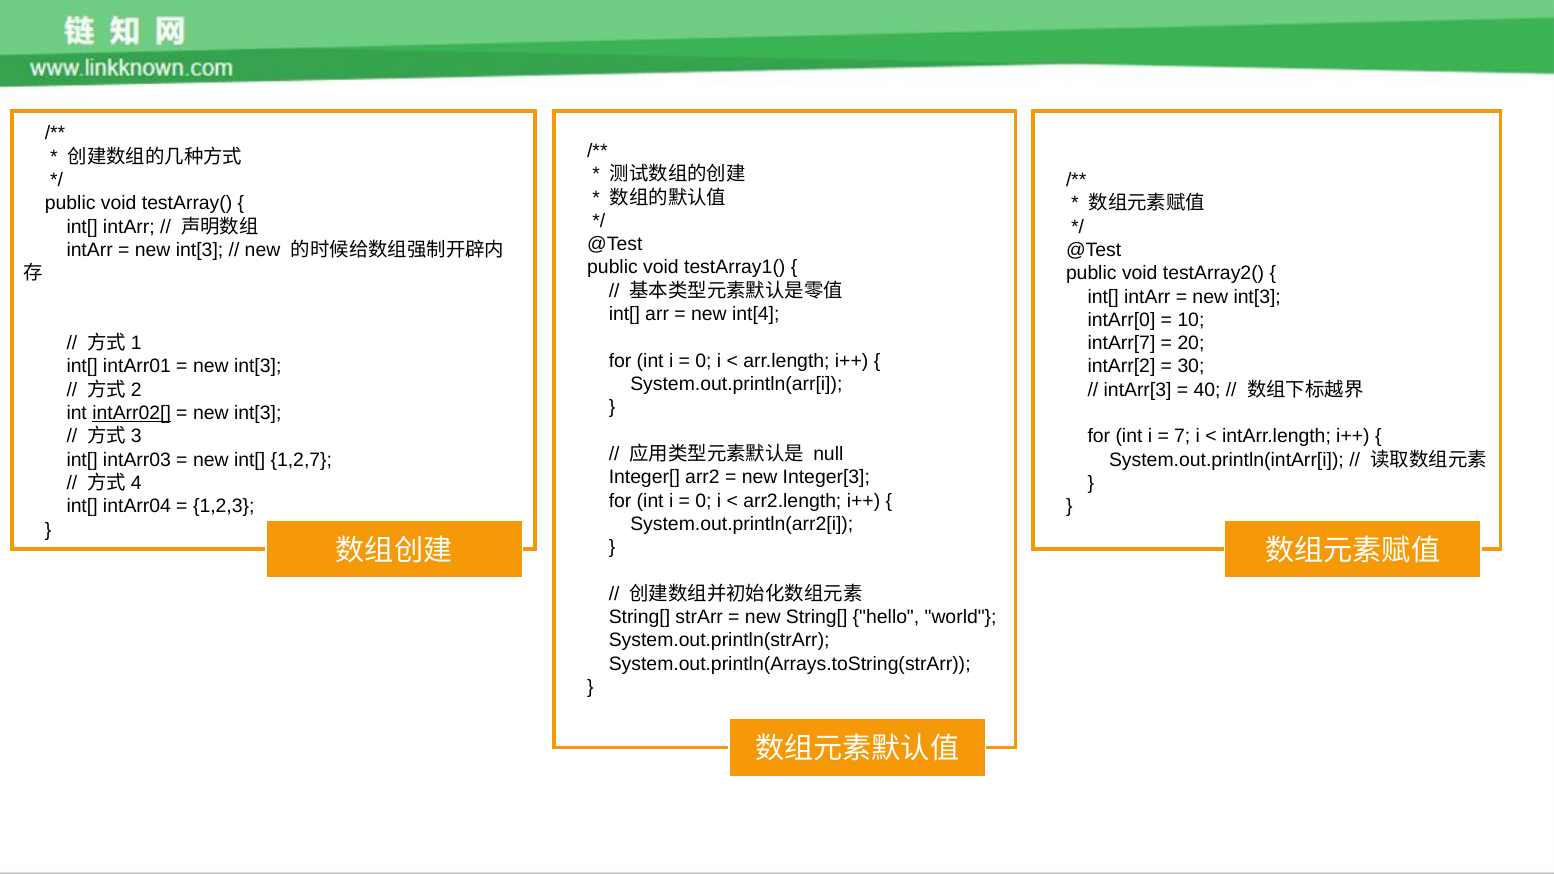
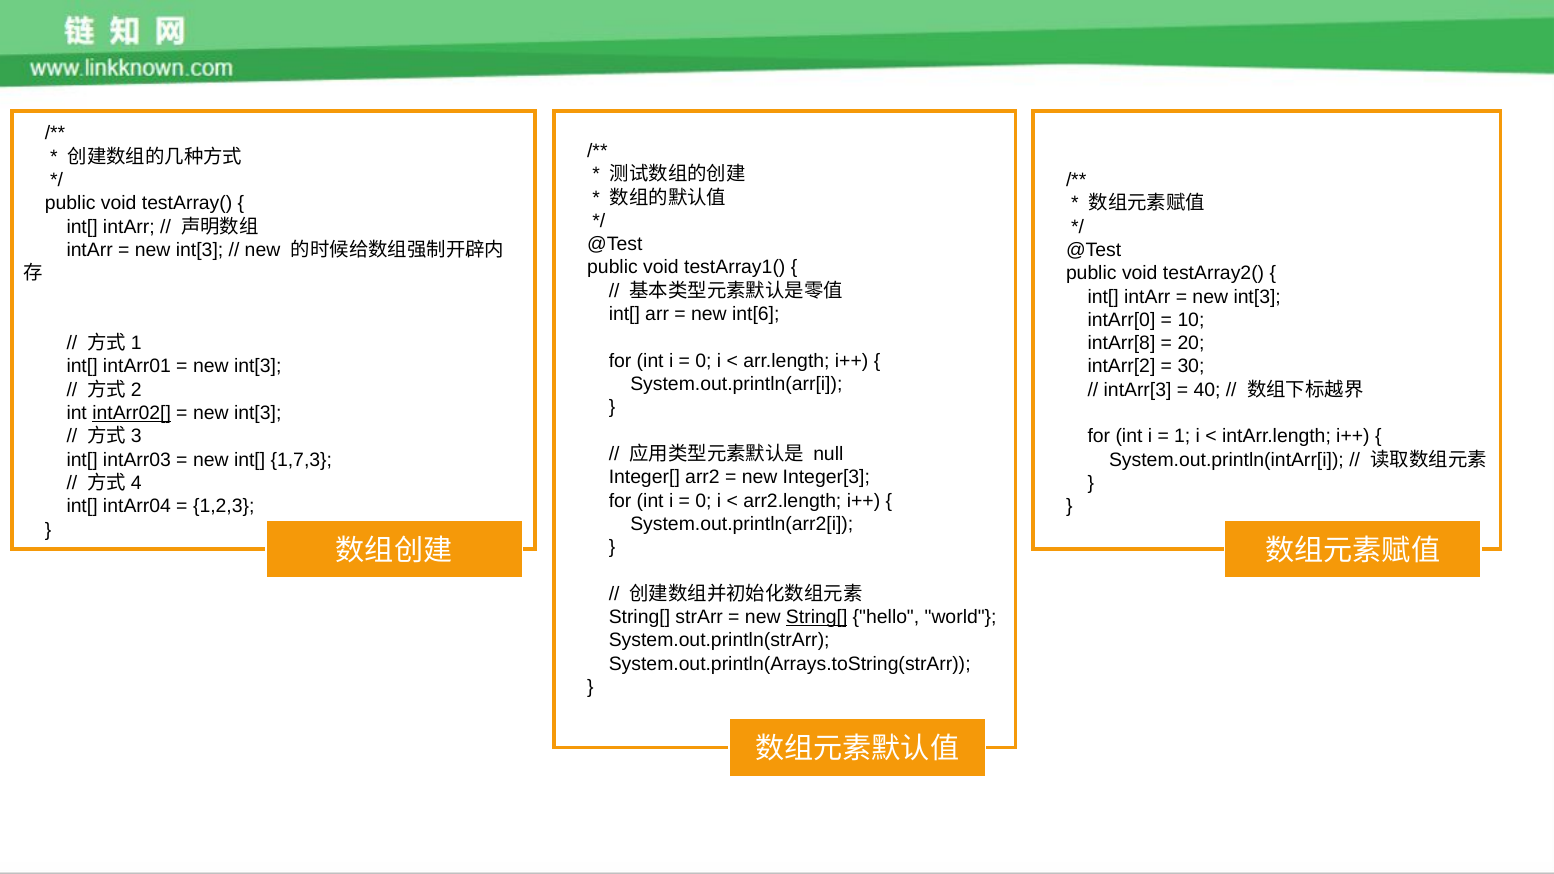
int[4: int[4 -> int[6
intArr[7: intArr[7 -> intArr[8
7: 7 -> 1
1,2,7: 1,2,7 -> 1,7,3
String[ at (817, 617) underline: none -> present
